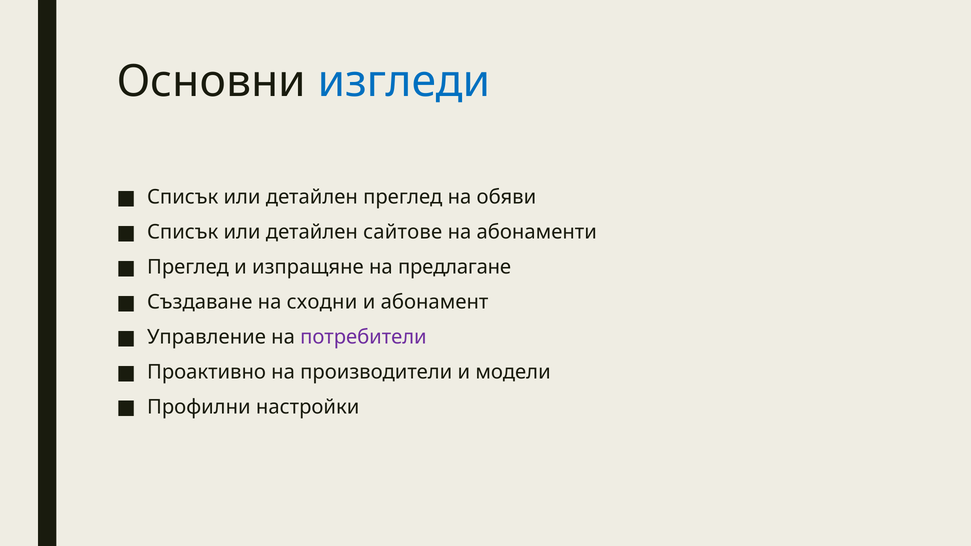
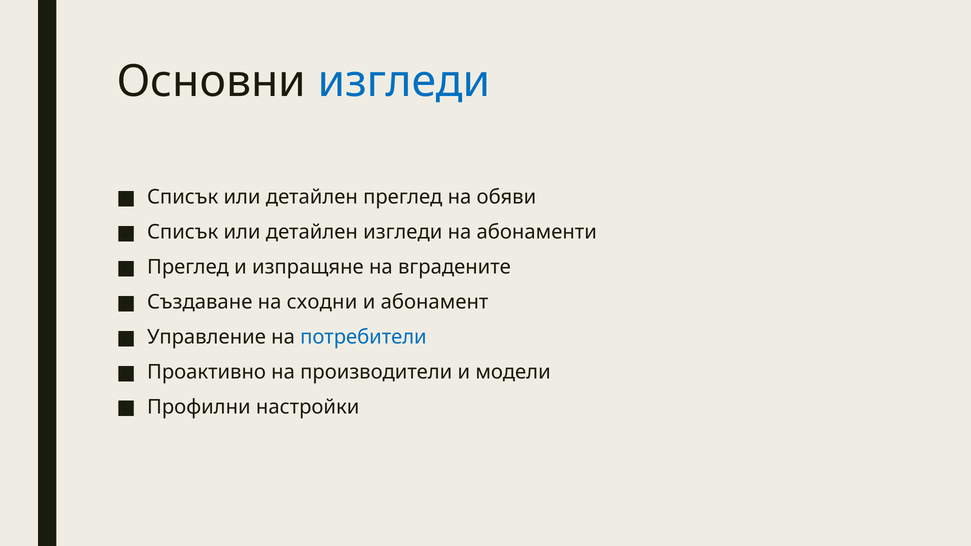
детайлен сайтове: сайтове -> изгледи
предлагане: предлагане -> вградените
потребители colour: purple -> blue
